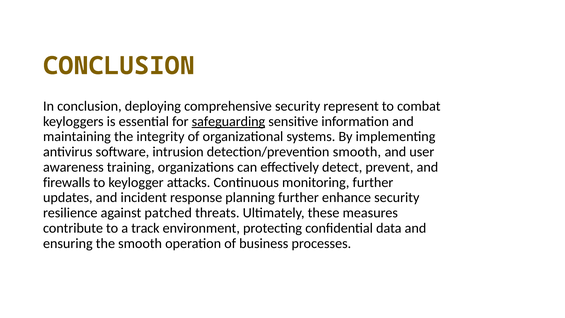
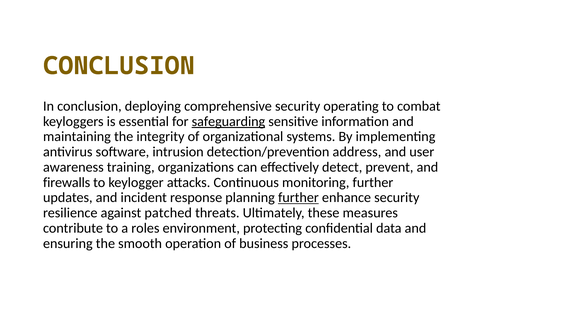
represent: represent -> operating
detection/prevention smooth: smooth -> address
further at (298, 198) underline: none -> present
track: track -> roles
